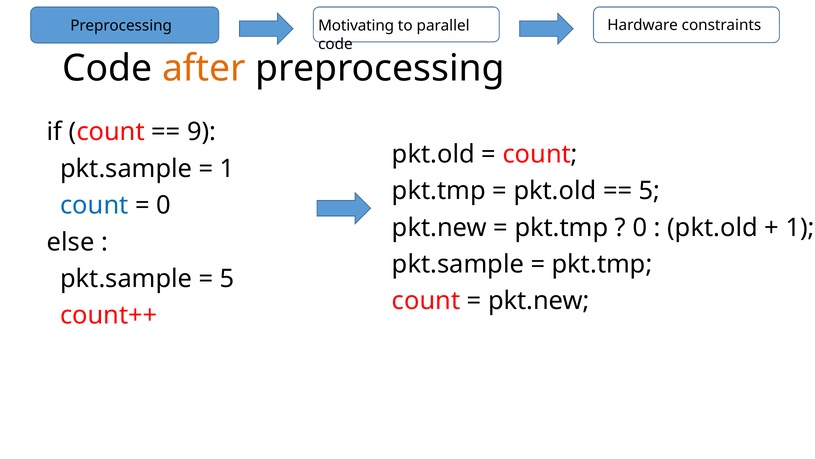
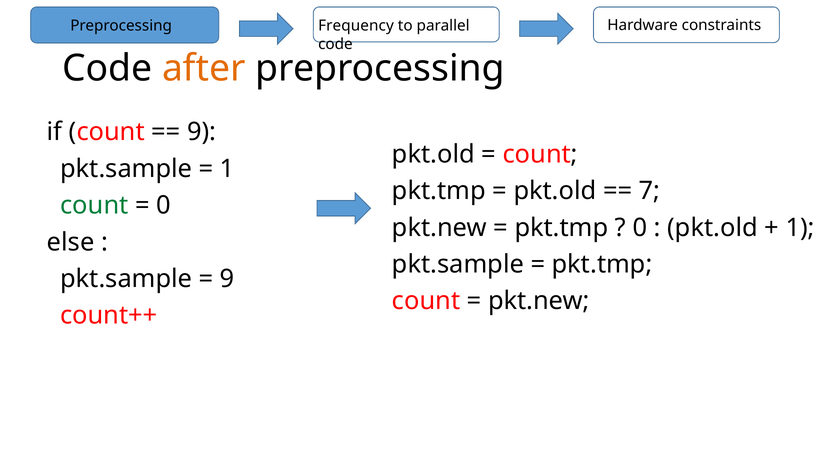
Motivating: Motivating -> Frequency
5 at (650, 191): 5 -> 7
count at (94, 205) colour: blue -> green
5 at (227, 278): 5 -> 9
